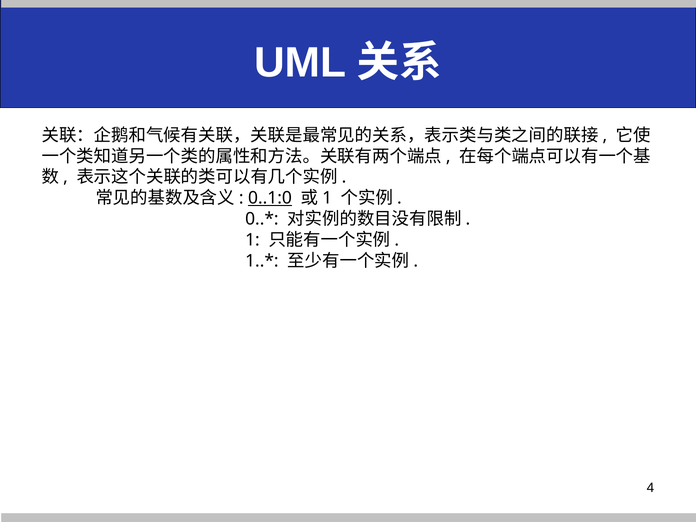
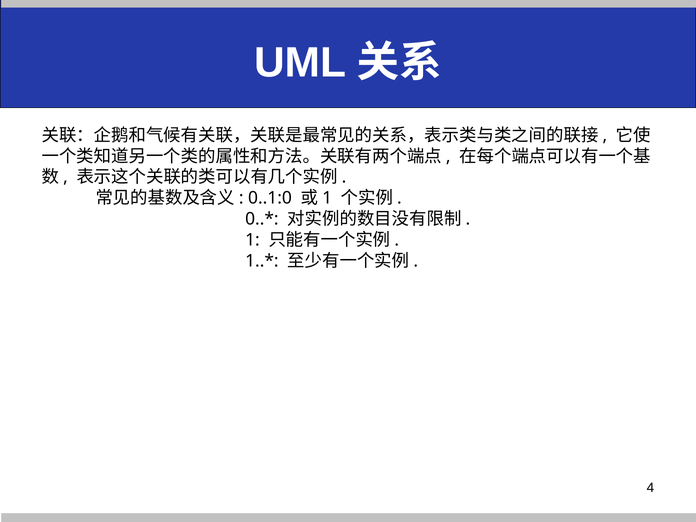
0..1:0 underline: present -> none
